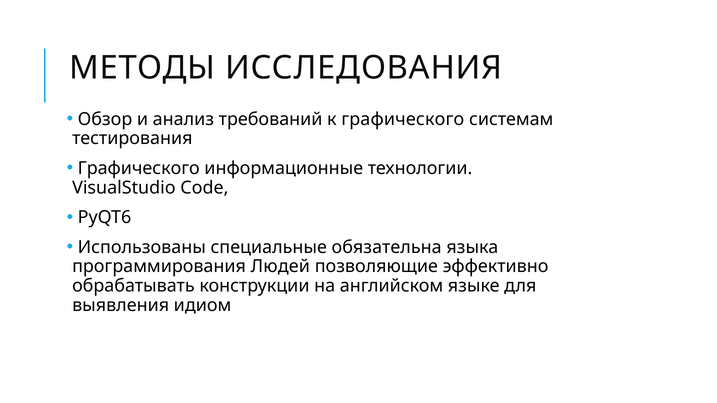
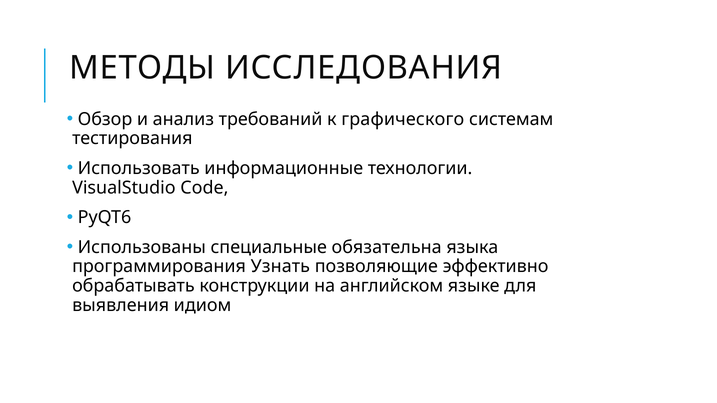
Графического at (139, 168): Графического -> Использовать
Людей: Людей -> Узнать
